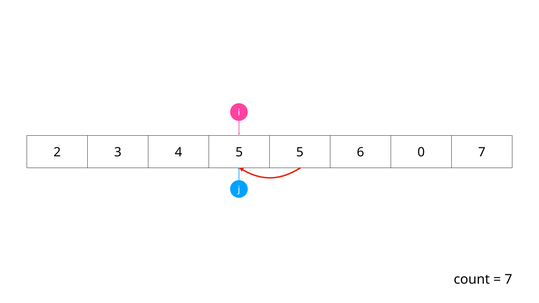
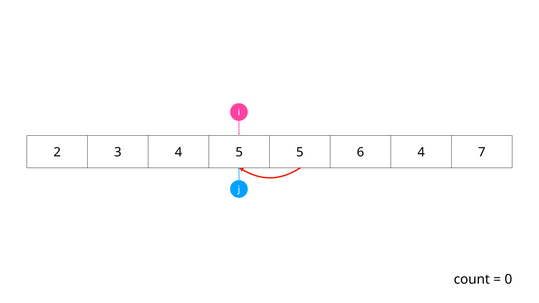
6 0: 0 -> 4
7 at (508, 280): 7 -> 0
